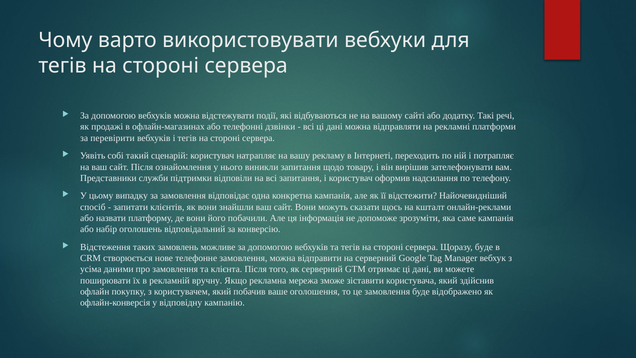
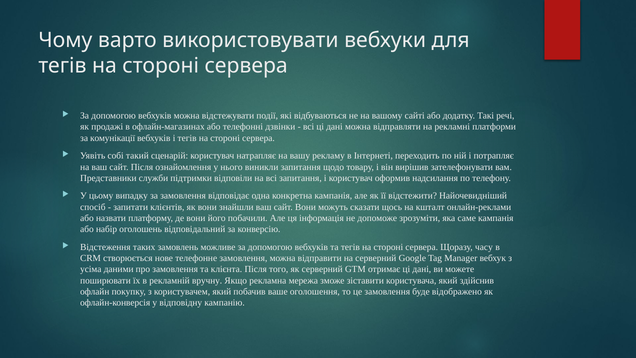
перевірити: перевірити -> комунікації
Щоразу буде: буде -> часу
